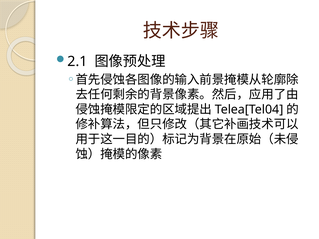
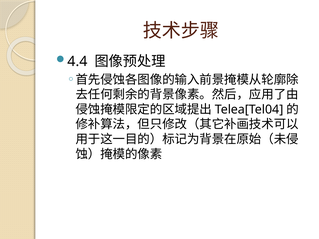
2.1: 2.1 -> 4.4
